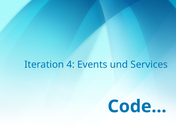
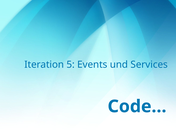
4: 4 -> 5
